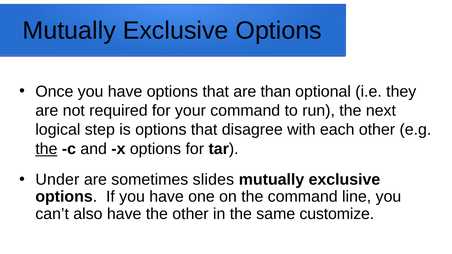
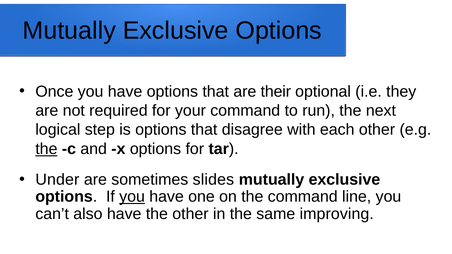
than: than -> their
you at (132, 197) underline: none -> present
customize: customize -> improving
